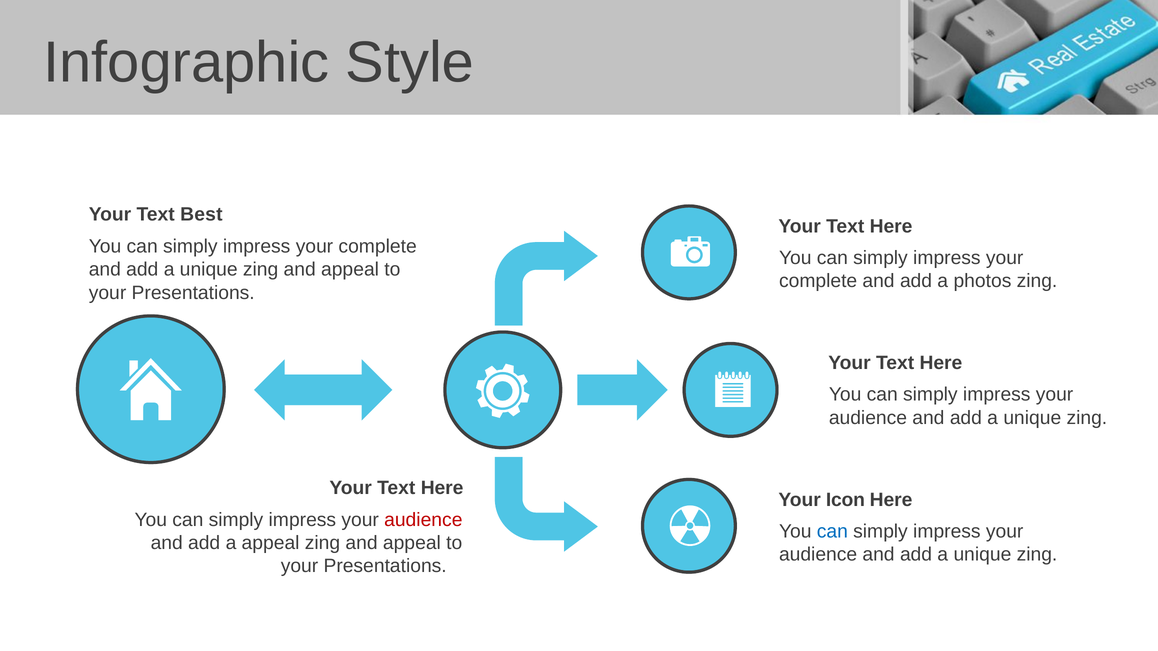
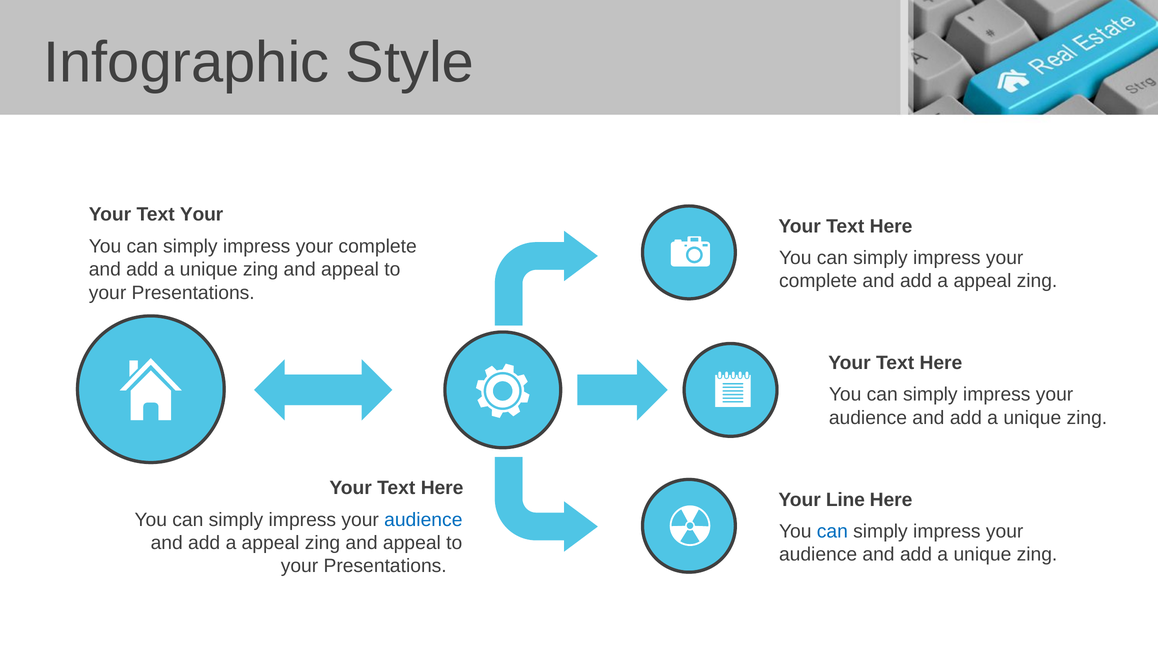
Text Best: Best -> Your
photos at (982, 281): photos -> appeal
Icon: Icon -> Line
audience at (423, 520) colour: red -> blue
